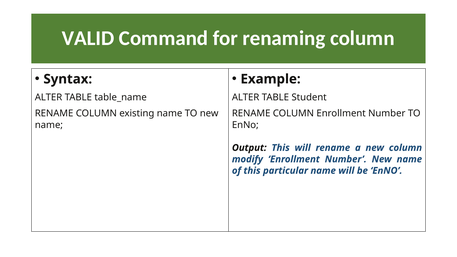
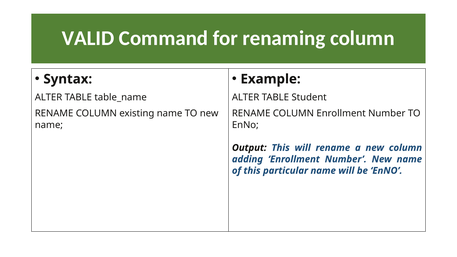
modify: modify -> adding
